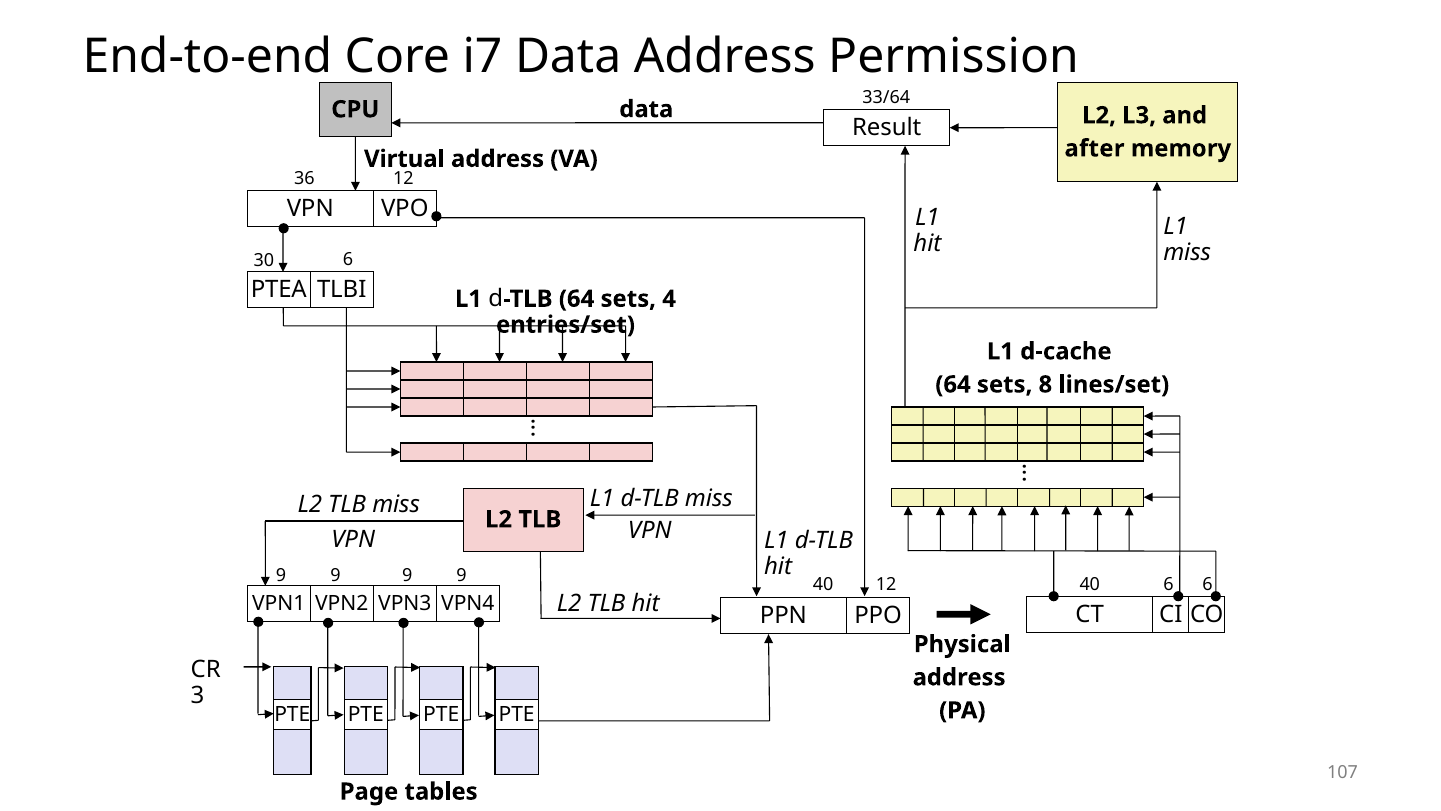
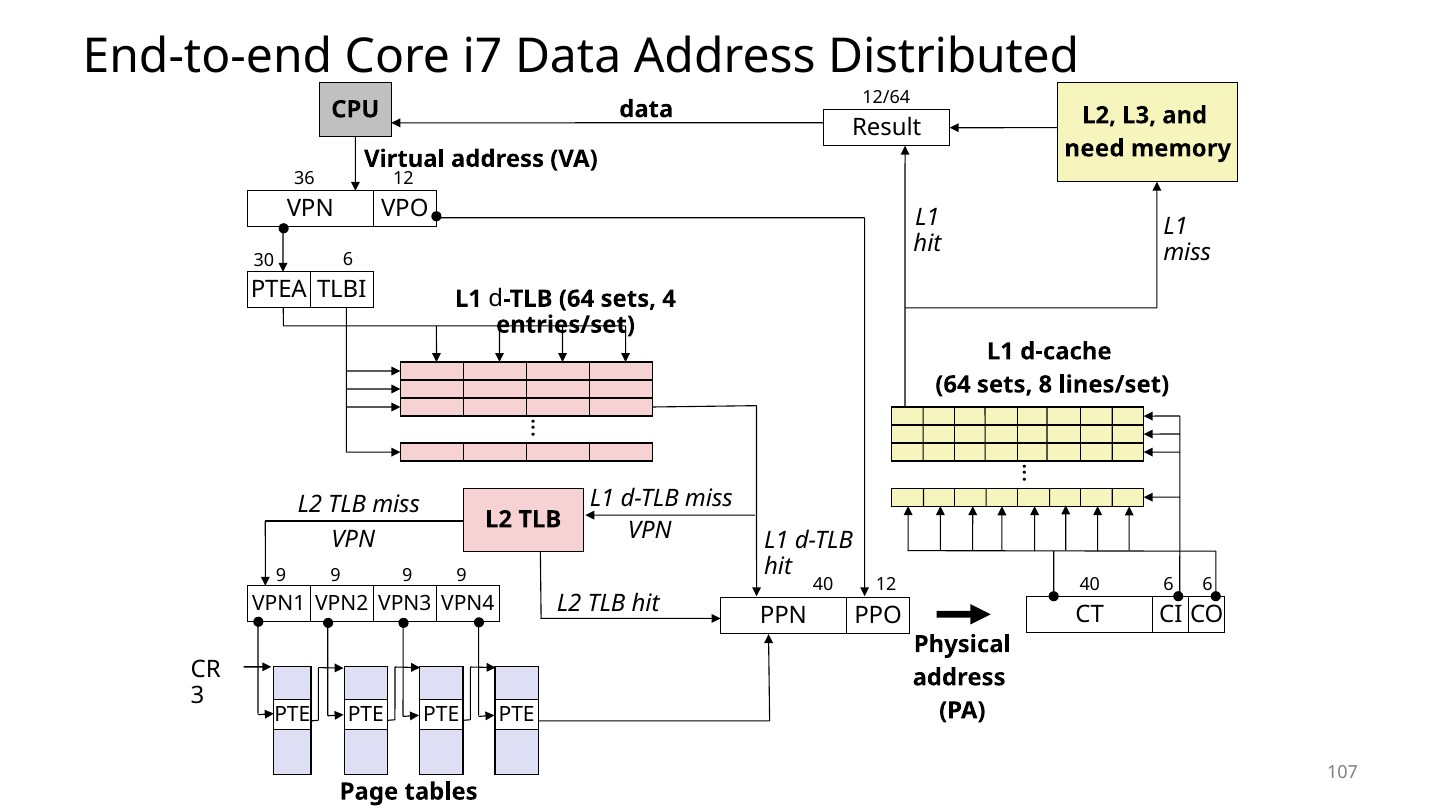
Permission: Permission -> Distributed
33/64: 33/64 -> 12/64
after: after -> need
